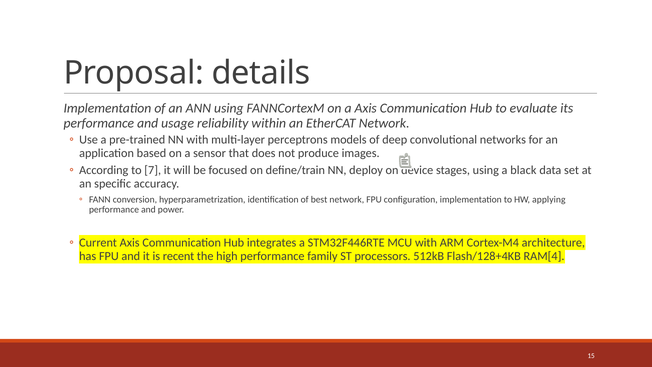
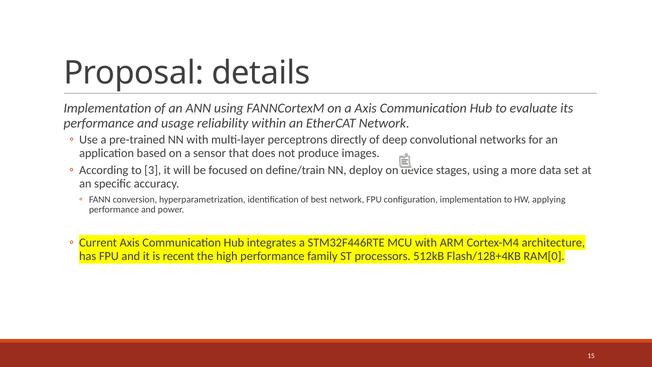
models: models -> directly
7: 7 -> 3
black: black -> more
RAM[4: RAM[4 -> RAM[0
